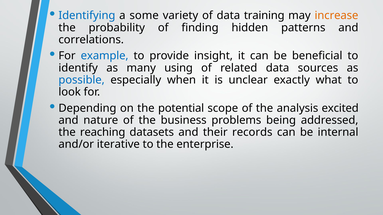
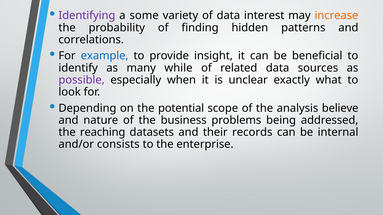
Identifying colour: blue -> purple
training: training -> interest
using: using -> while
possible colour: blue -> purple
excited: excited -> believe
iterative: iterative -> consists
